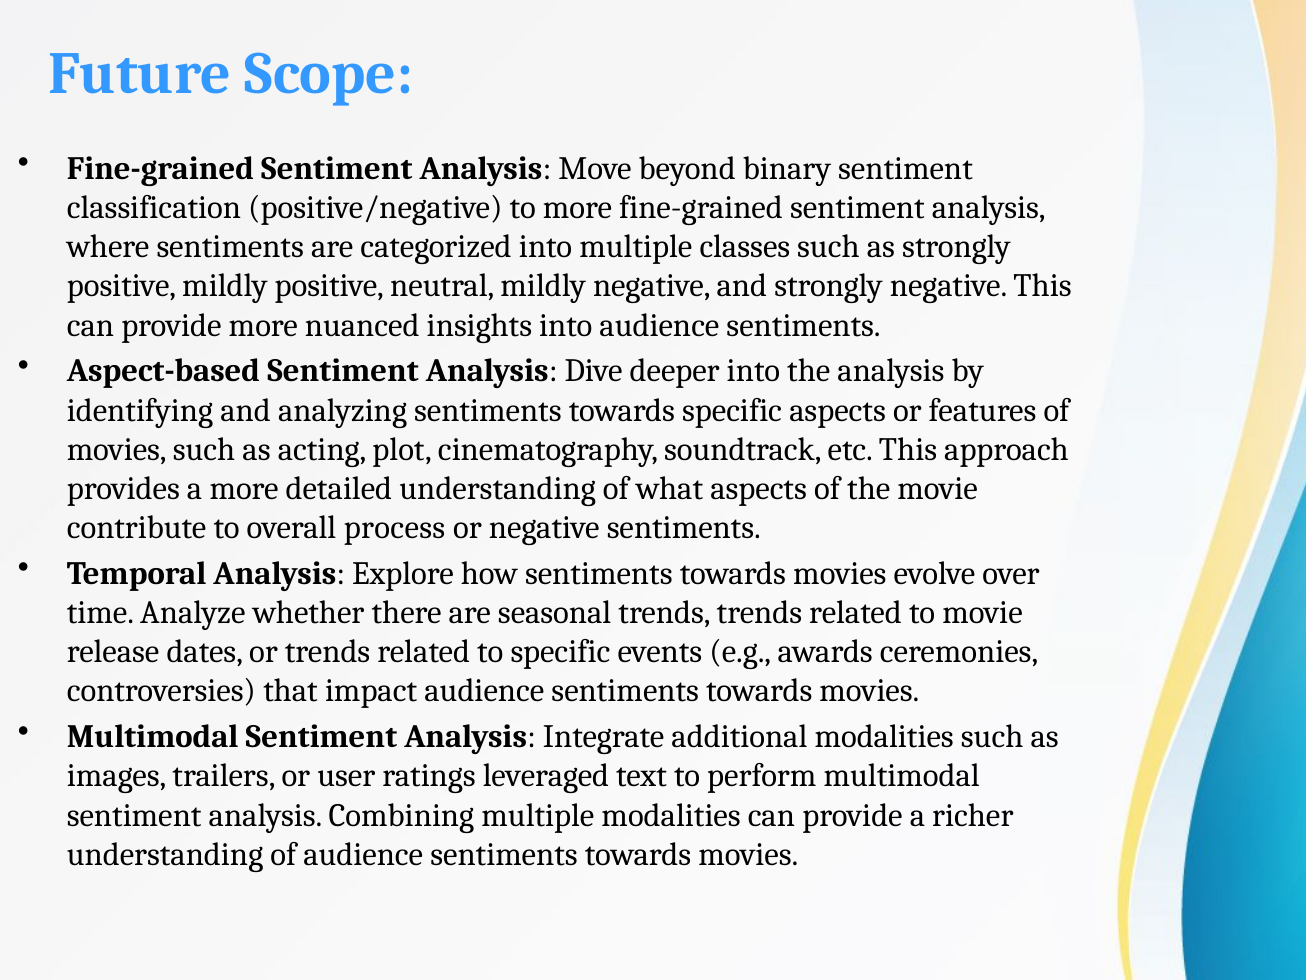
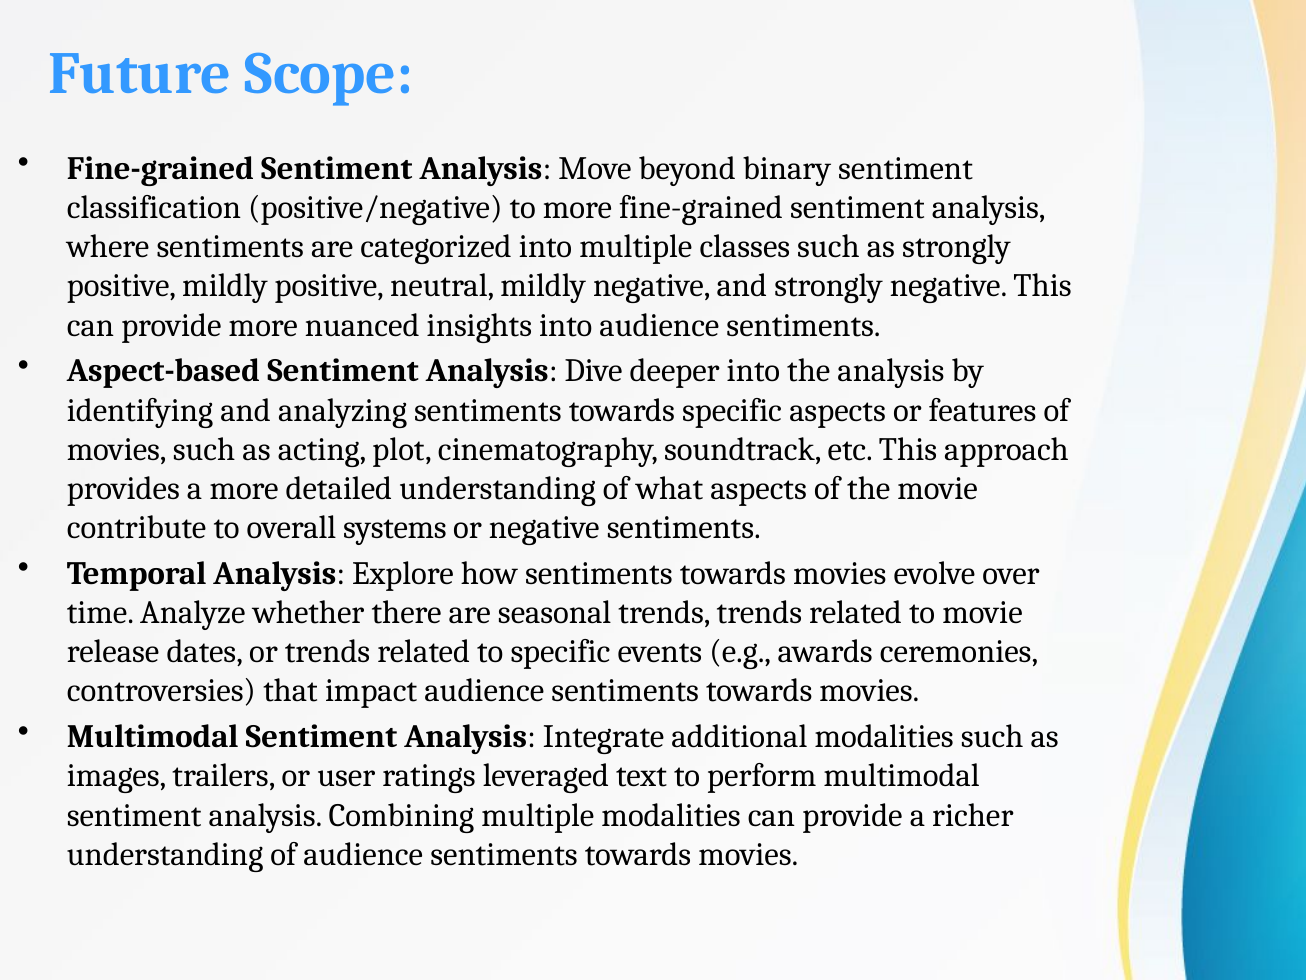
process: process -> systems
